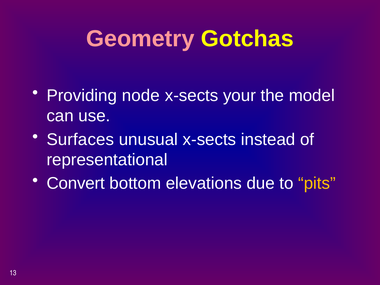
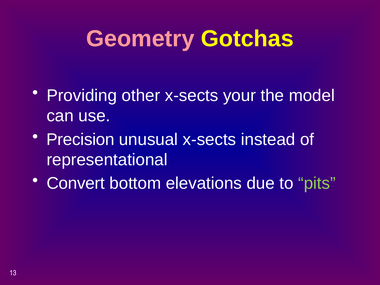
node: node -> other
Surfaces: Surfaces -> Precision
pits colour: yellow -> light green
